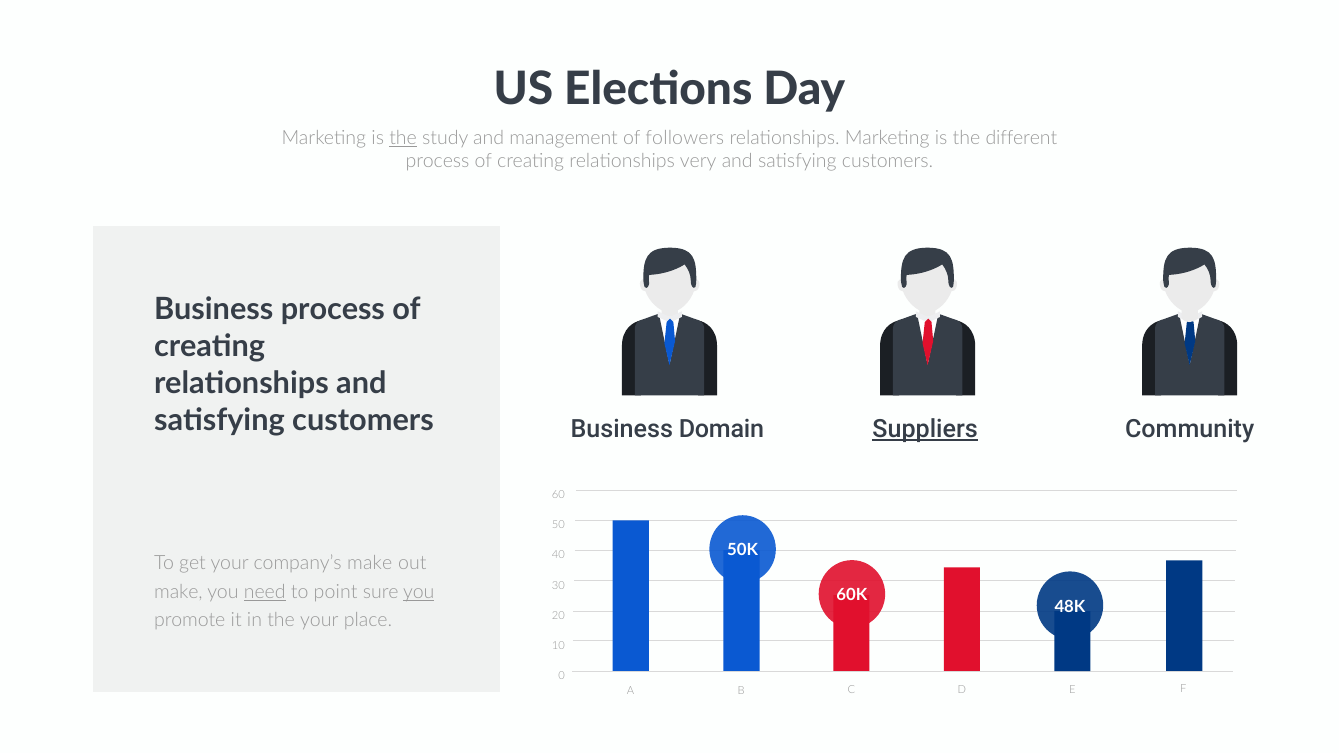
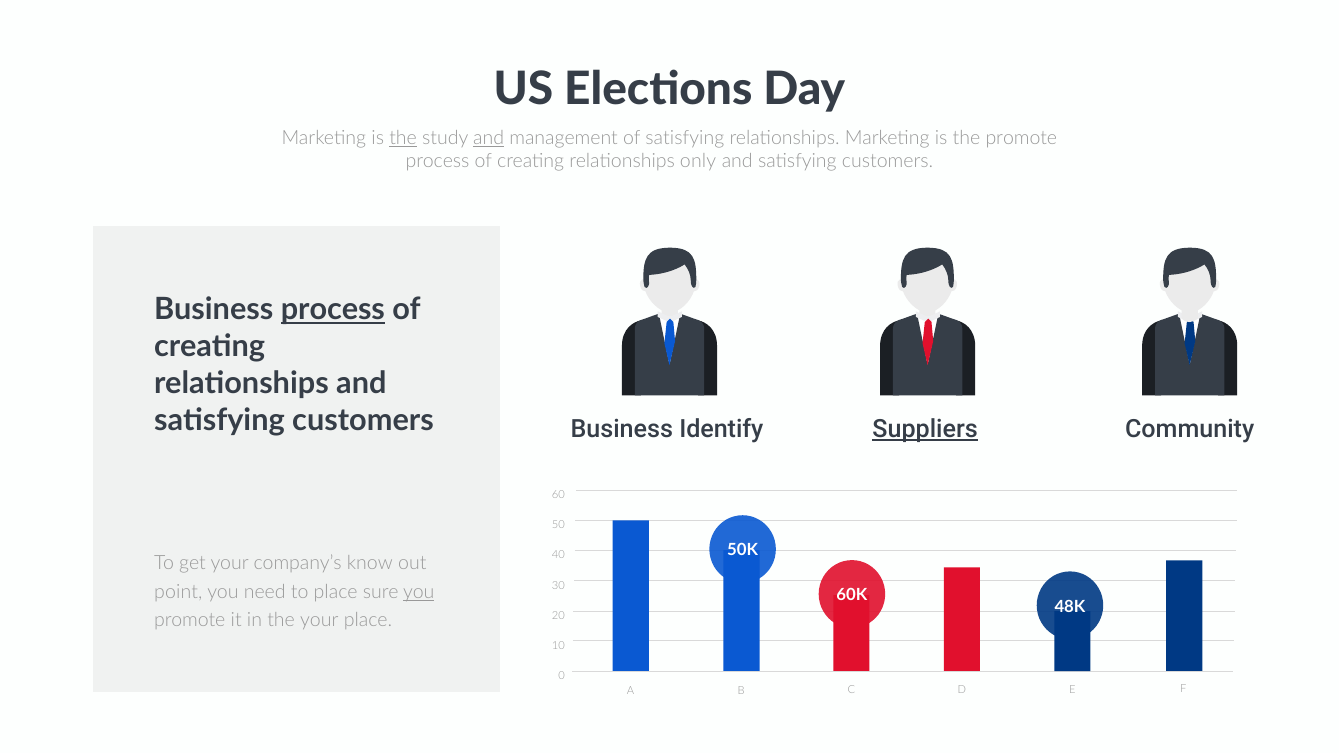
and at (489, 138) underline: none -> present
of followers: followers -> satisfying
the different: different -> promote
very: very -> only
process at (333, 310) underline: none -> present
Domain: Domain -> Identify
company’s make: make -> know
make at (178, 592): make -> point
need underline: present -> none
to point: point -> place
